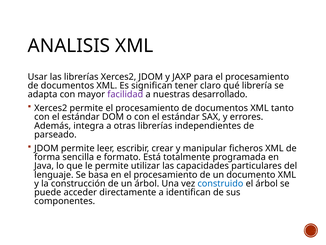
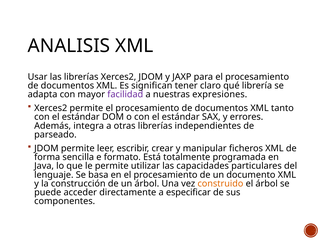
desarrollado: desarrollado -> expresiones
construido colour: blue -> orange
identifican: identifican -> especificar
